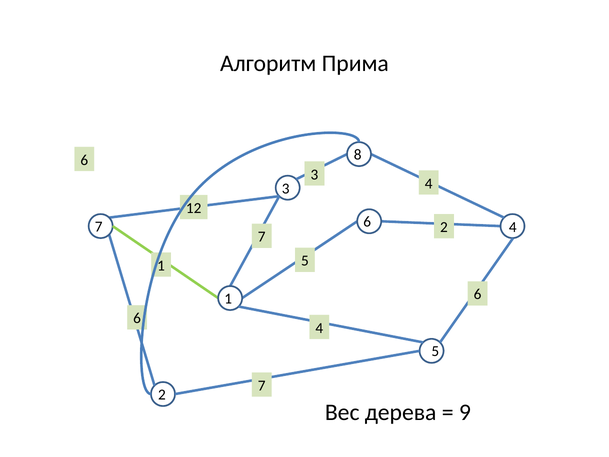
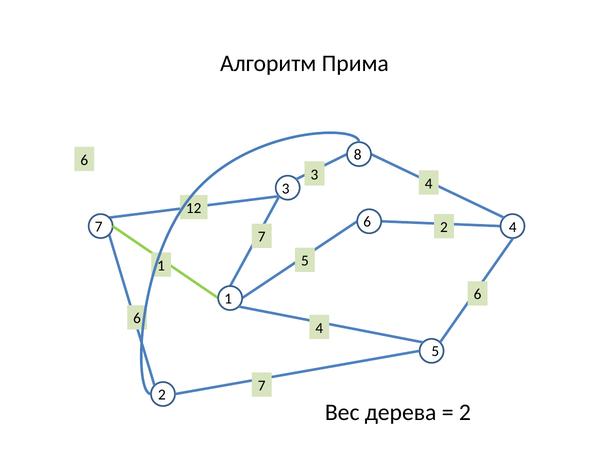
9 at (465, 412): 9 -> 2
